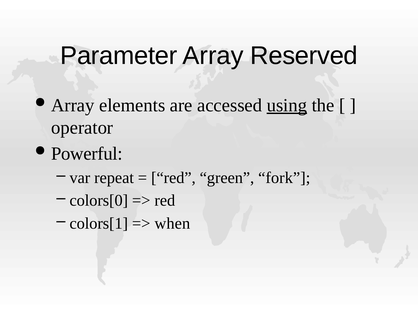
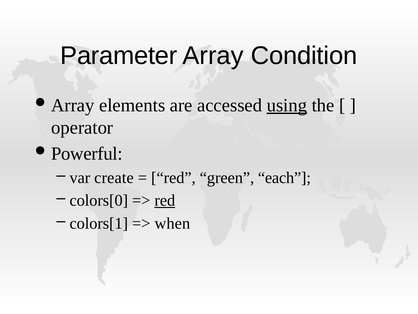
Reserved: Reserved -> Condition
repeat: repeat -> create
fork: fork -> each
red at (165, 200) underline: none -> present
